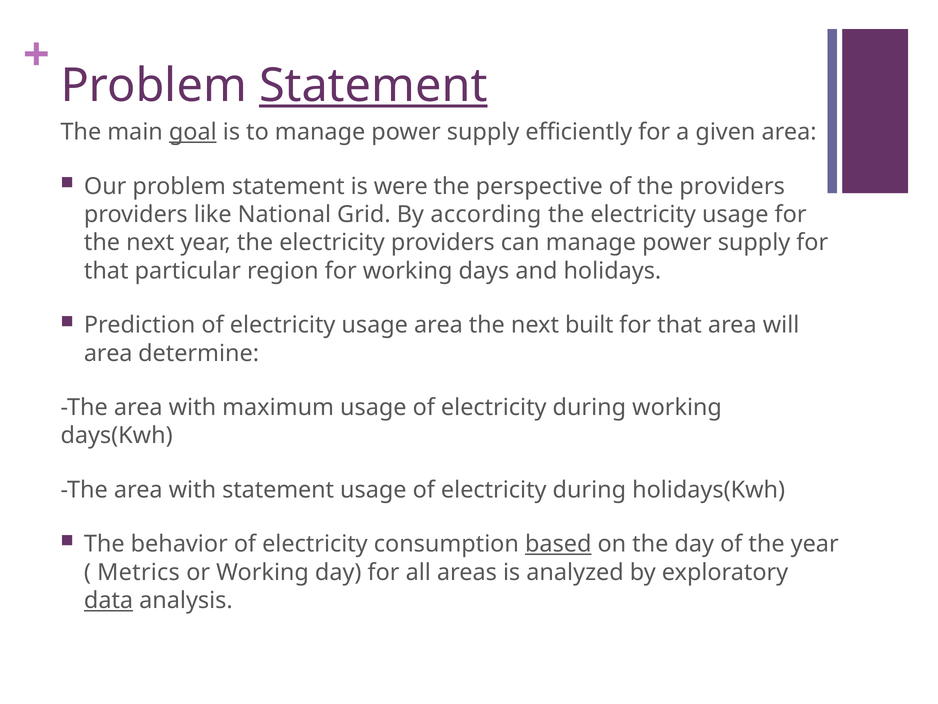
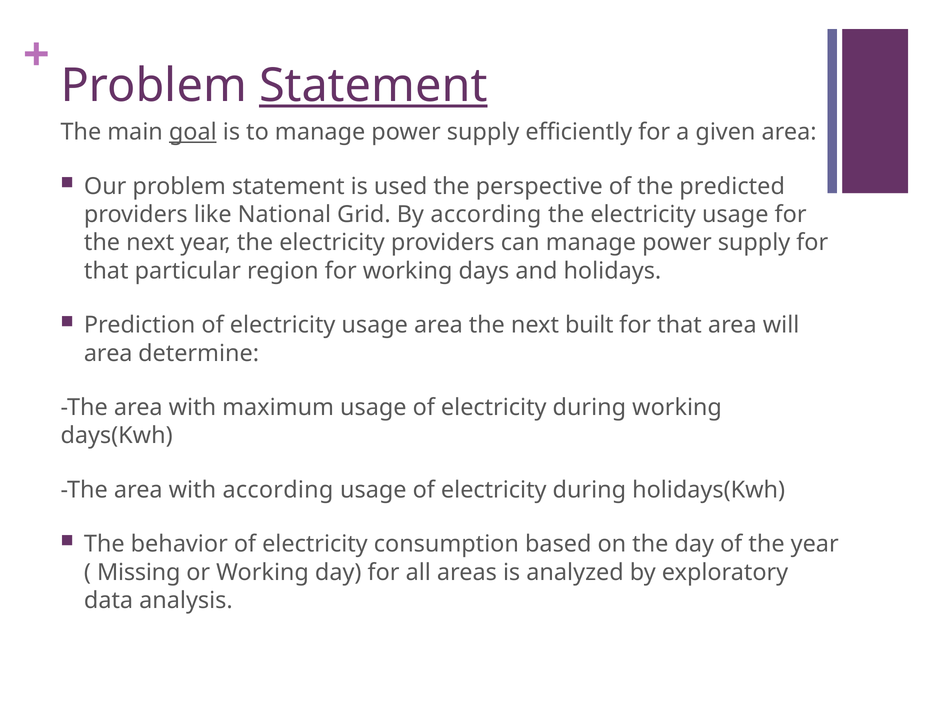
were: were -> used
the providers: providers -> predicted
with statement: statement -> according
based underline: present -> none
Metrics: Metrics -> Missing
data underline: present -> none
